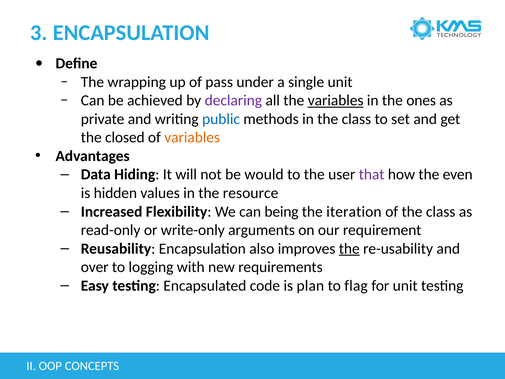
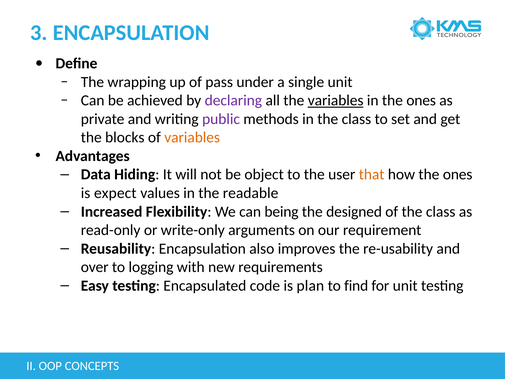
public colour: blue -> purple
closed: closed -> blocks
would: would -> object
that colour: purple -> orange
how the even: even -> ones
hidden: hidden -> expect
resource: resource -> readable
iteration: iteration -> designed
the at (349, 248) underline: present -> none
flag: flag -> find
